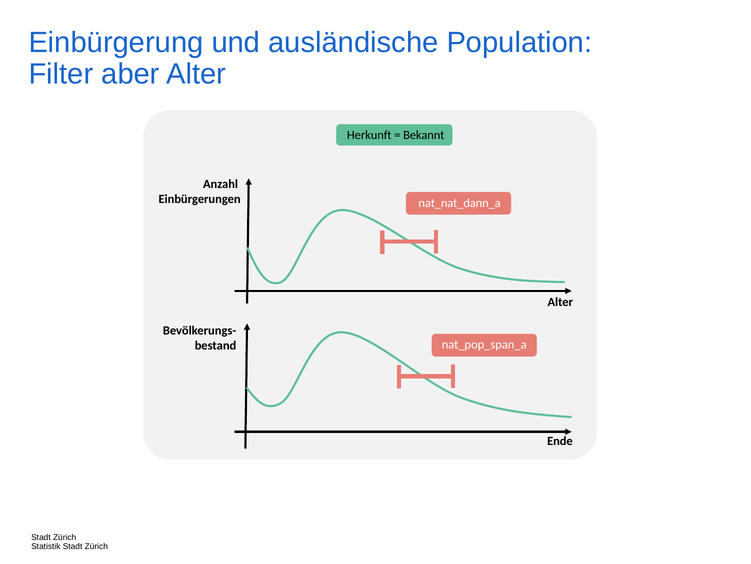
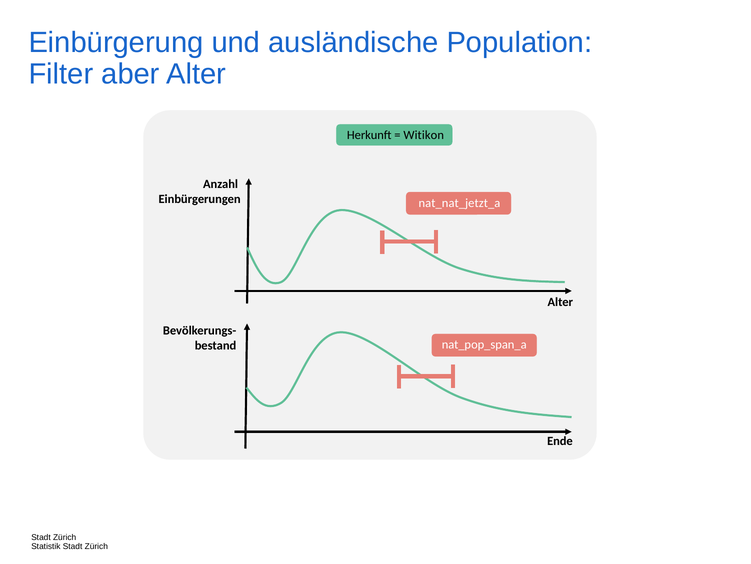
Bekannt: Bekannt -> Witikon
nat_nat_dann_a: nat_nat_dann_a -> nat_nat_jetzt_a
